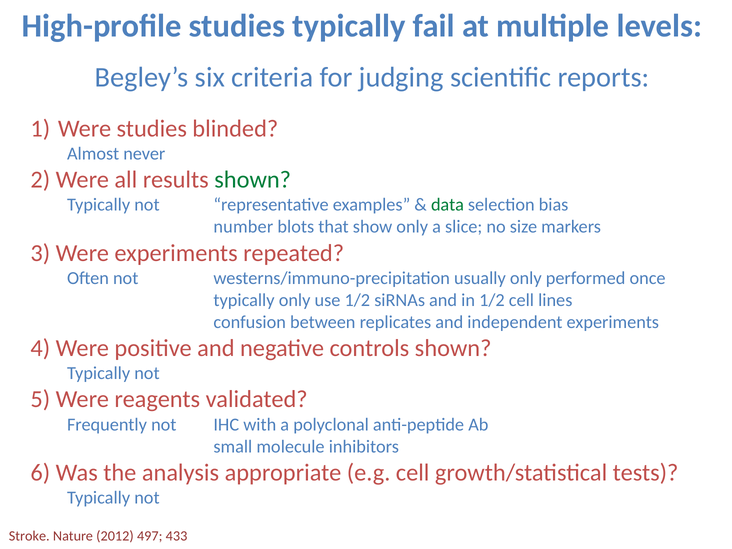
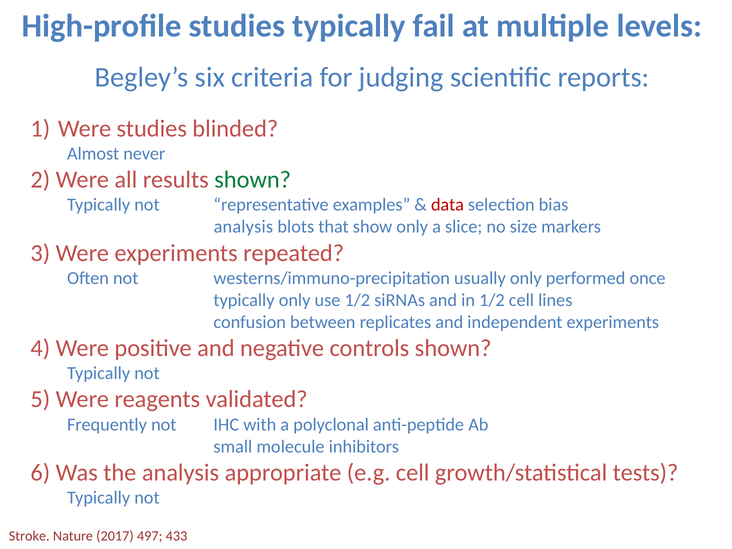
data colour: green -> red
number at (243, 227): number -> analysis
2012: 2012 -> 2017
